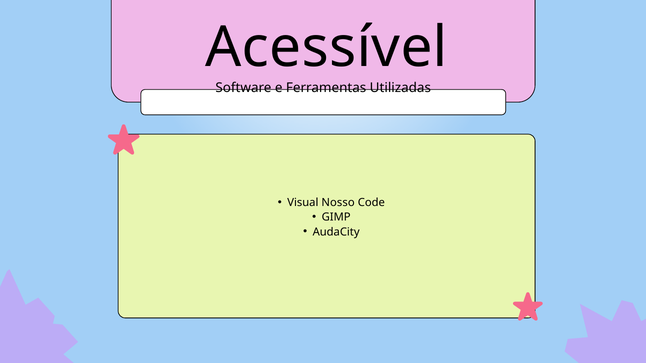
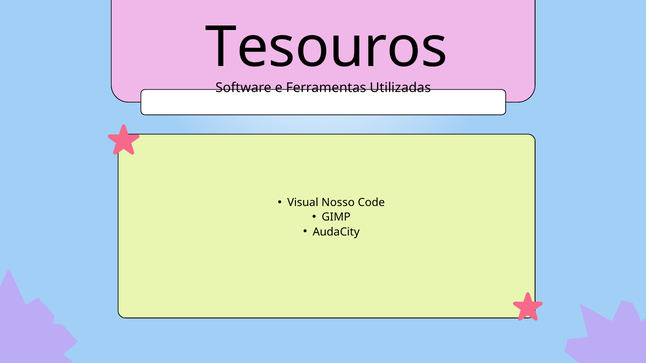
Acessível: Acessível -> Tesouros
